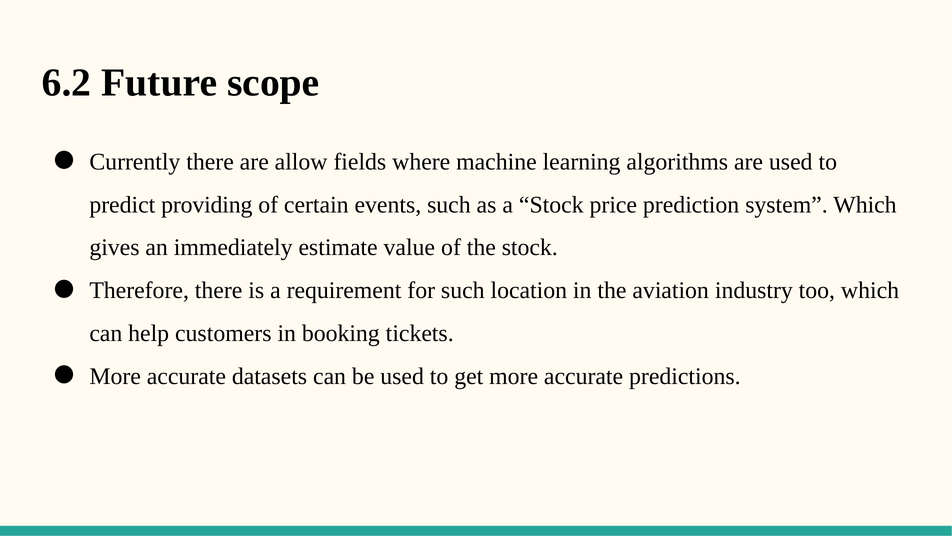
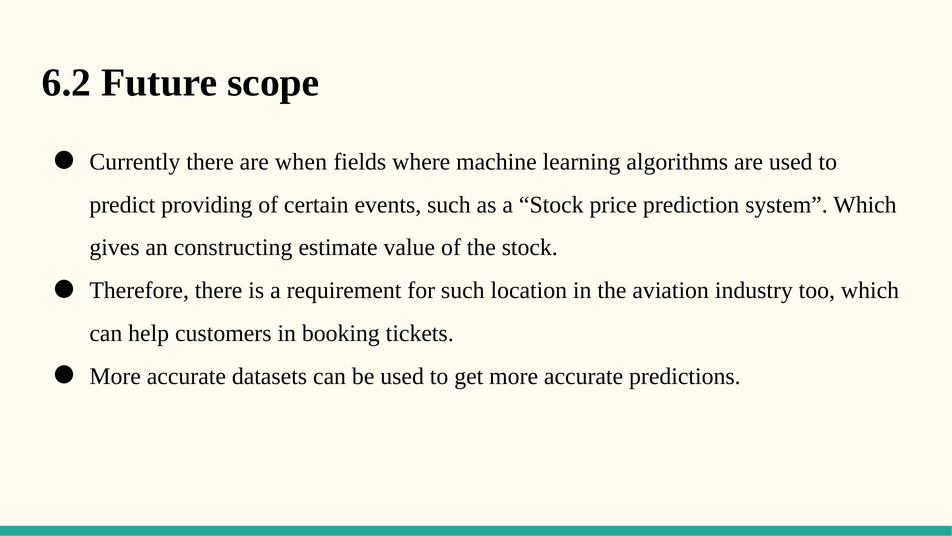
allow: allow -> when
immediately: immediately -> constructing
